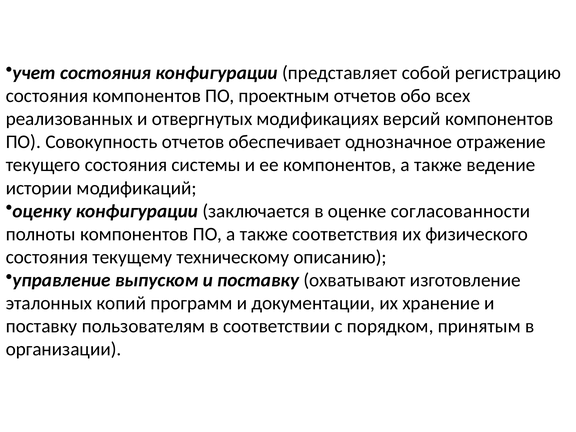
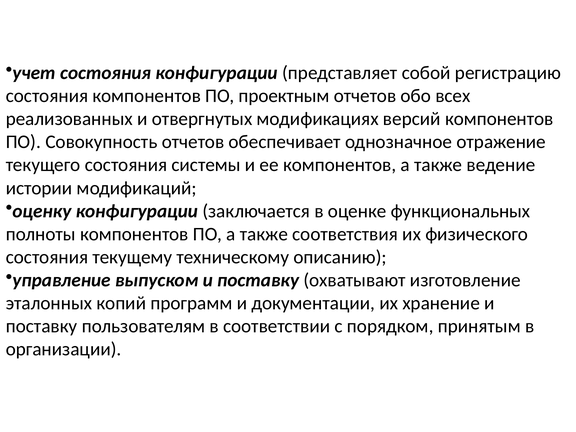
согласованности: согласованности -> функциональных
